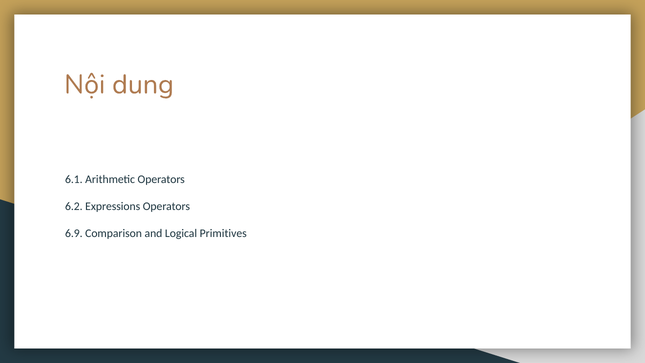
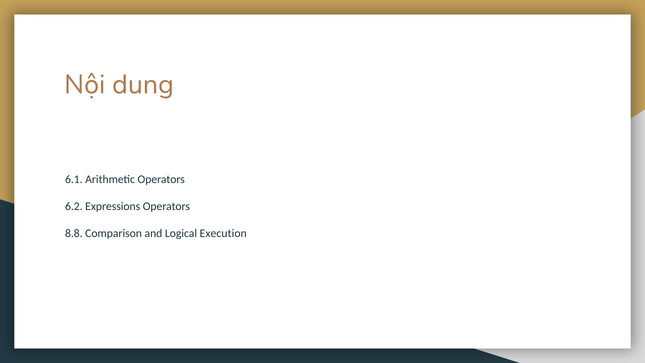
6.9: 6.9 -> 8.8
Primitives: Primitives -> Execution
